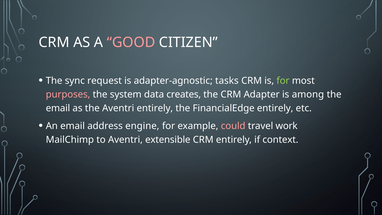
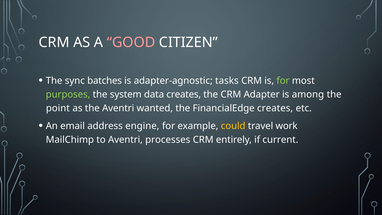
request: request -> batches
purposes colour: pink -> light green
email at (58, 108): email -> point
Aventri entirely: entirely -> wanted
FinancialEdge entirely: entirely -> creates
could colour: pink -> yellow
extensible: extensible -> processes
context: context -> current
